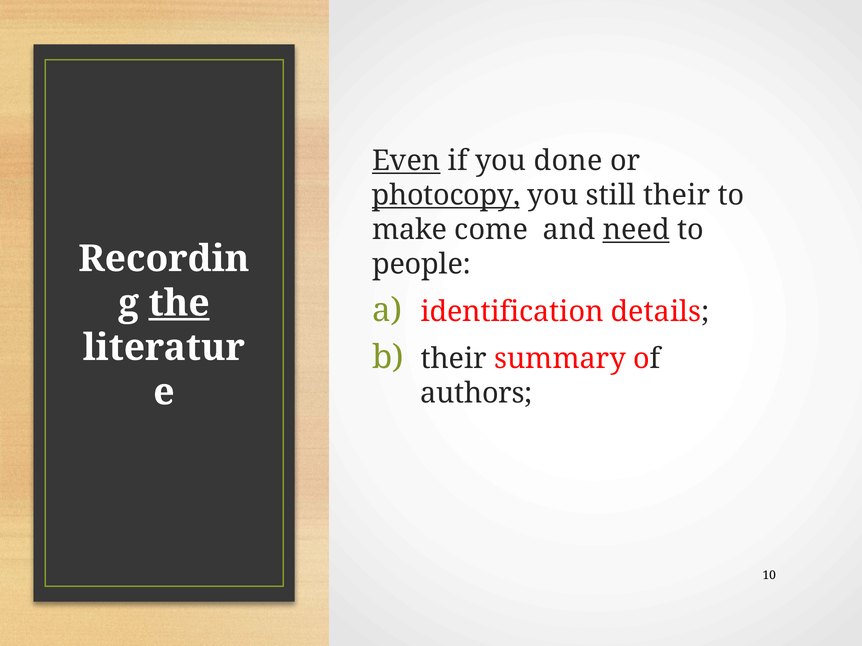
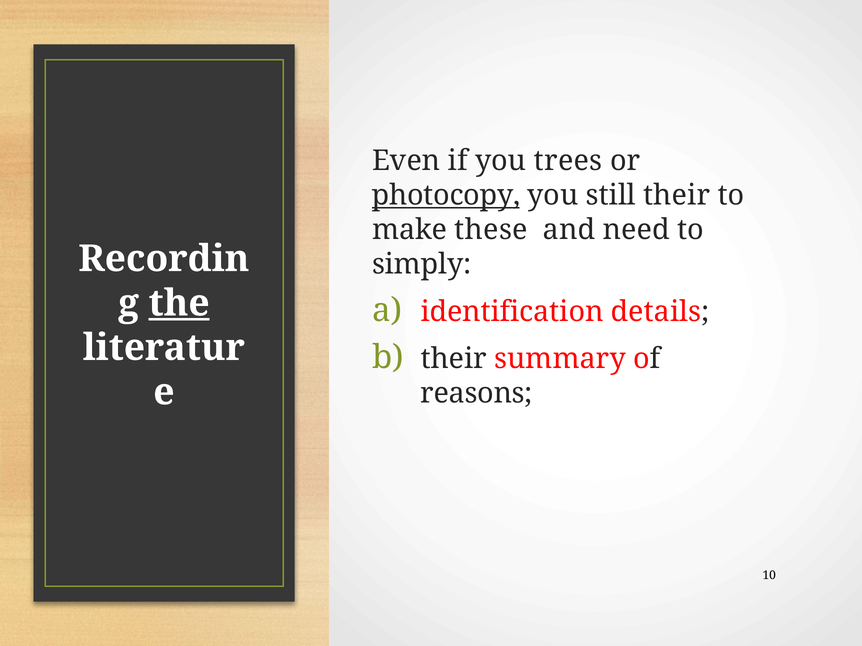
Even underline: present -> none
done: done -> trees
come: come -> these
need underline: present -> none
people: people -> simply
authors: authors -> reasons
